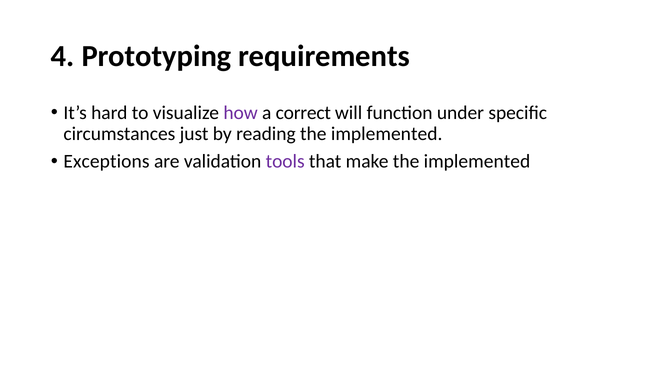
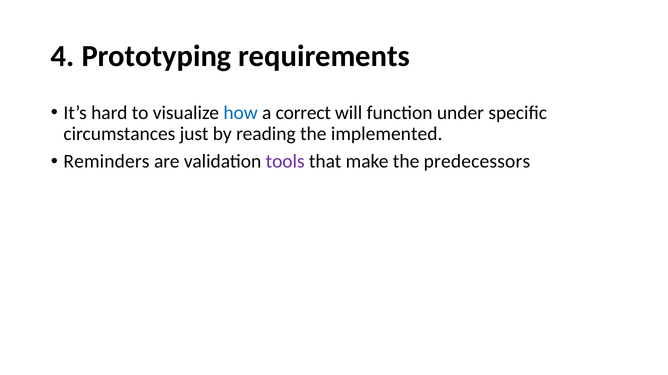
how colour: purple -> blue
Exceptions: Exceptions -> Reminders
make the implemented: implemented -> predecessors
